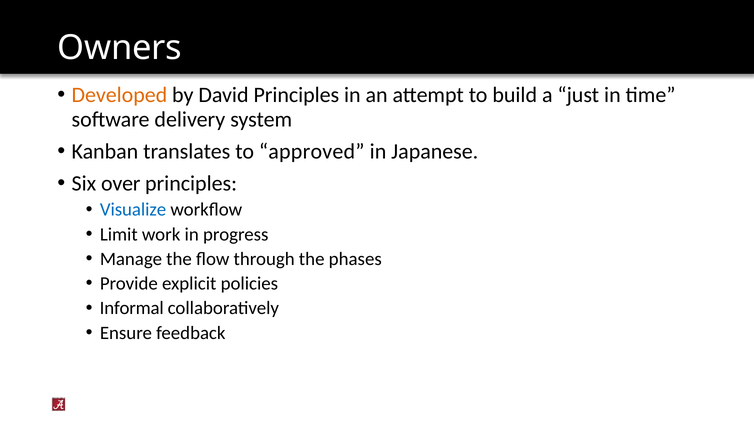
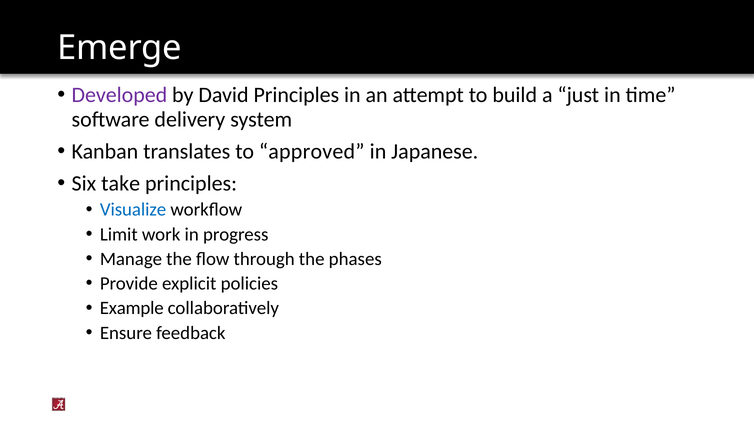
Owners: Owners -> Emerge
Developed colour: orange -> purple
over: over -> take
Informal: Informal -> Example
